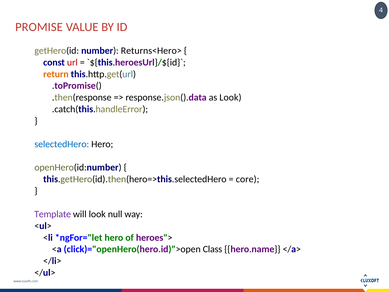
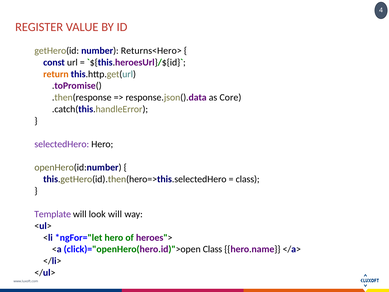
PROMISE: PROMISE -> REGISTER
url colour: red -> black
as Look: Look -> Core
selectedHero colour: blue -> purple
core at (248, 179): core -> class
look null: null -> will
